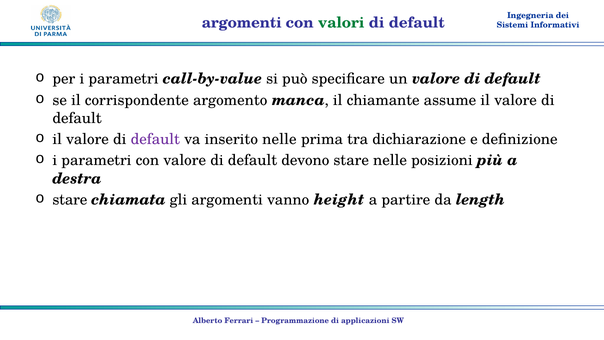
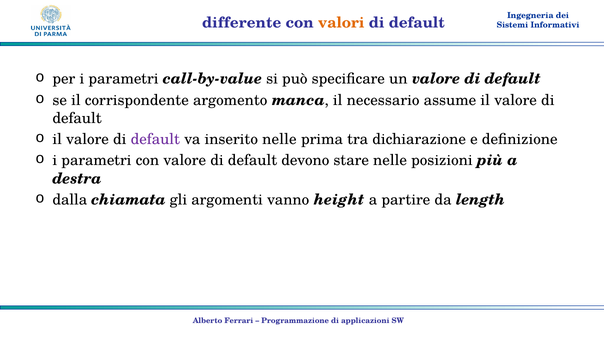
argomenti at (242, 23): argomenti -> differente
valori colour: green -> orange
chiamante: chiamante -> necessario
stare at (70, 200): stare -> dalla
